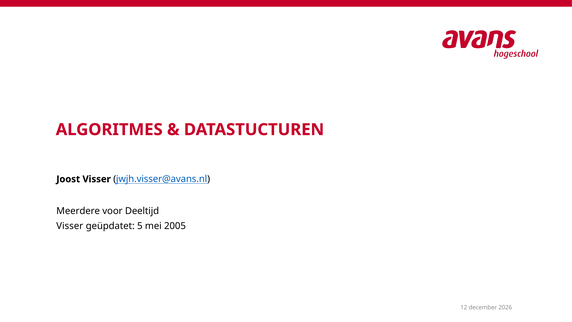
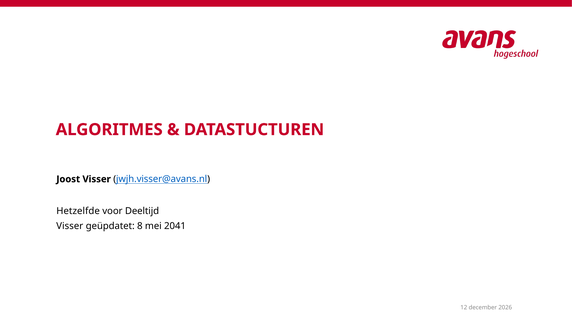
Meerdere: Meerdere -> Hetzelfde
5: 5 -> 8
2005: 2005 -> 2041
